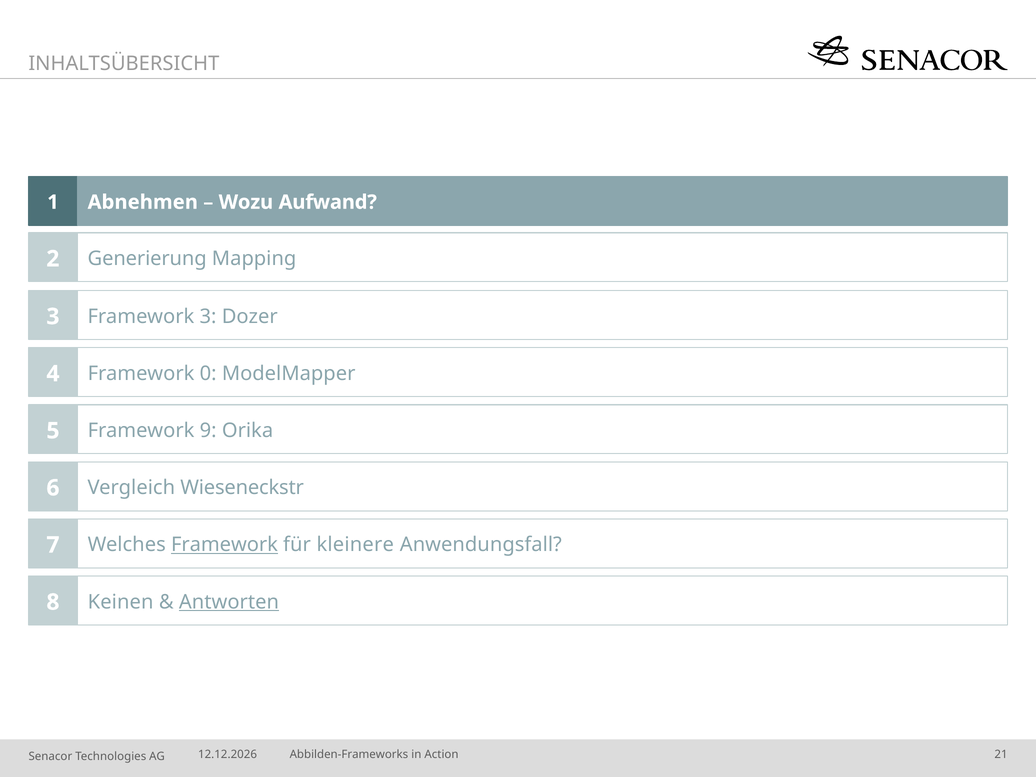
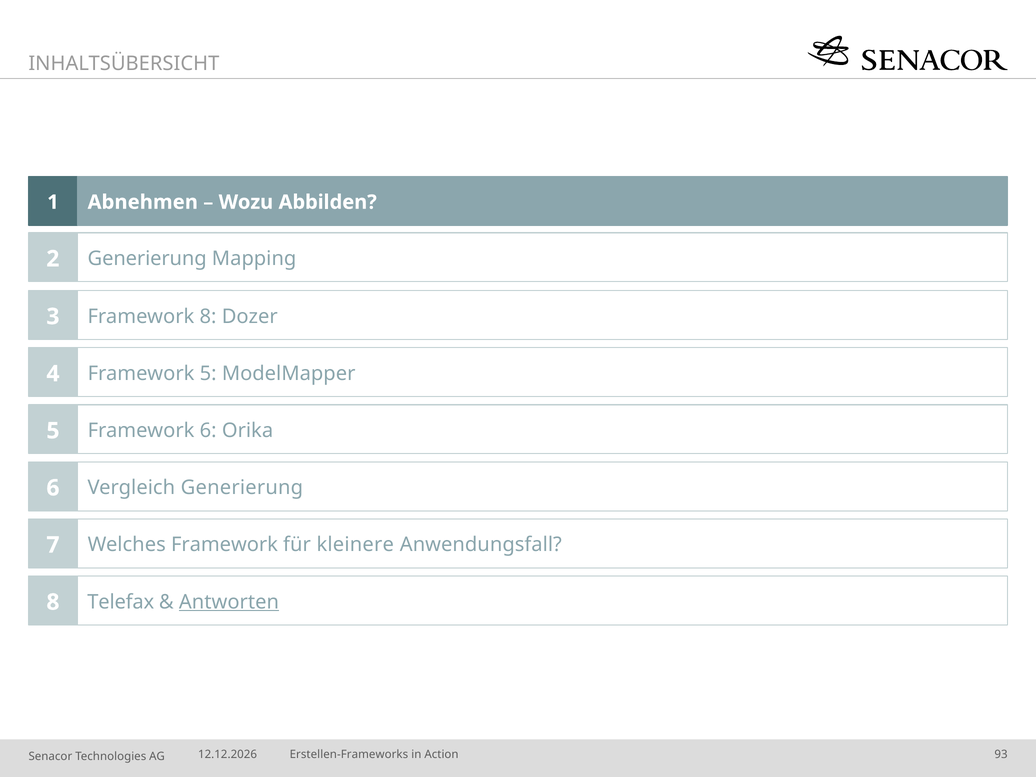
Aufwand: Aufwand -> Abbilden
Framework 3: 3 -> 8
Framework 0: 0 -> 5
Framework 9: 9 -> 6
Vergleich Wieseneckstr: Wieseneckstr -> Generierung
Framework at (225, 545) underline: present -> none
Keinen: Keinen -> Telefax
Abbilden-Frameworks: Abbilden-Frameworks -> Erstellen-Frameworks
21: 21 -> 93
